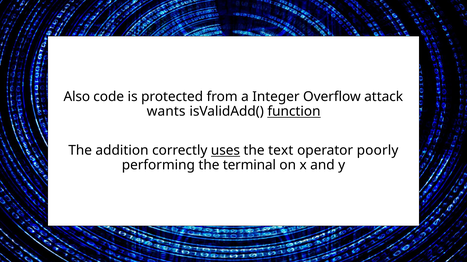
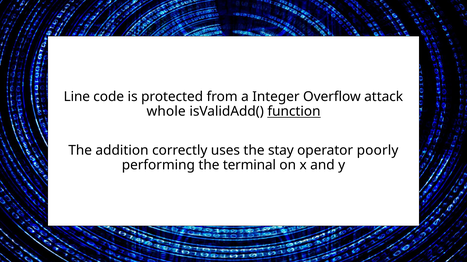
Also: Also -> Line
wants: wants -> whole
uses underline: present -> none
text: text -> stay
